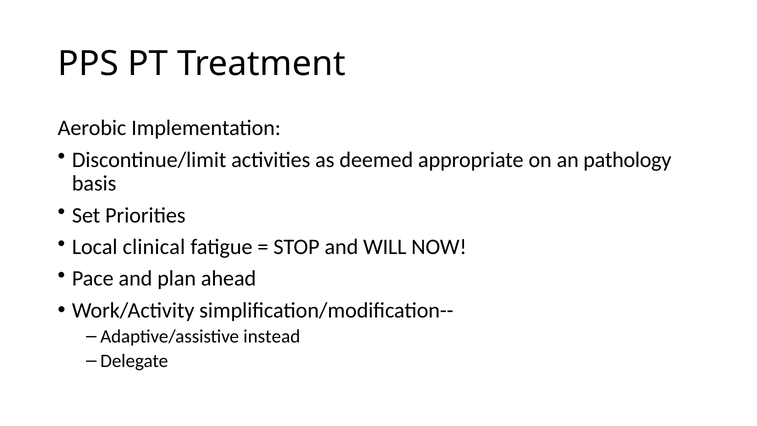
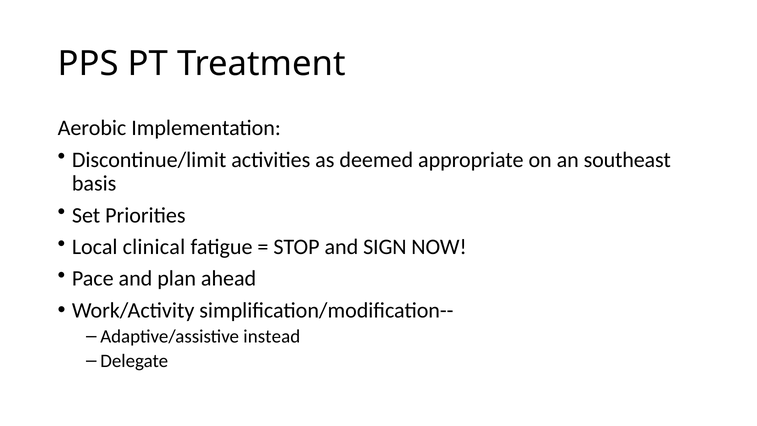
pathology: pathology -> southeast
WILL: WILL -> SIGN
